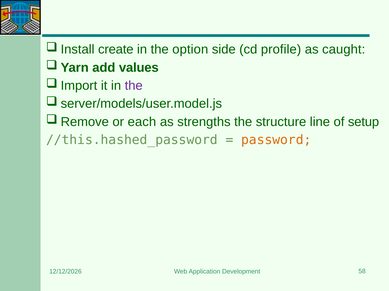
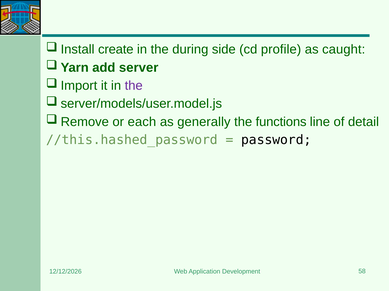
option: option -> during
values: values -> server
strengths: strengths -> generally
structure: structure -> functions
setup: setup -> detail
password colour: orange -> black
